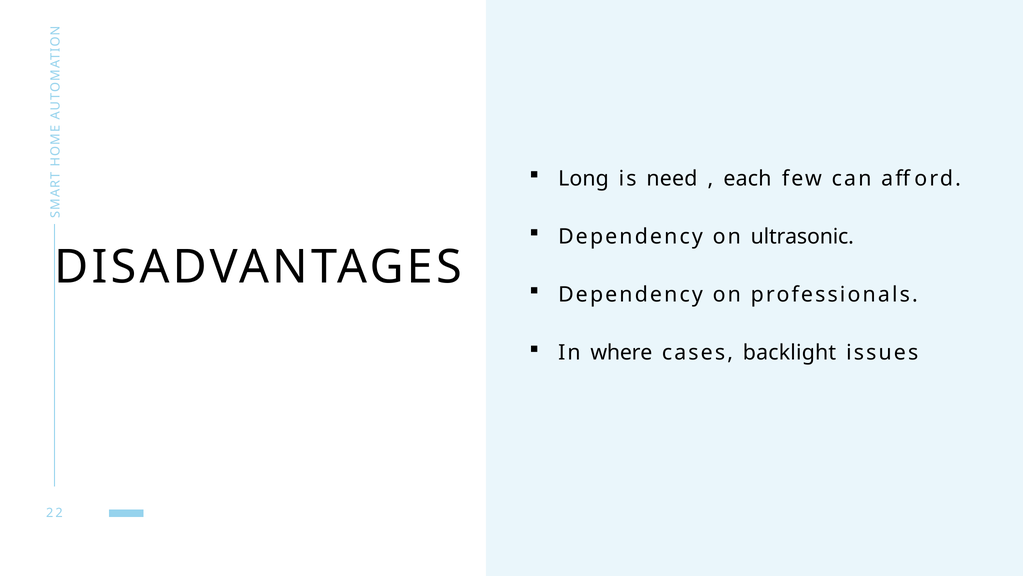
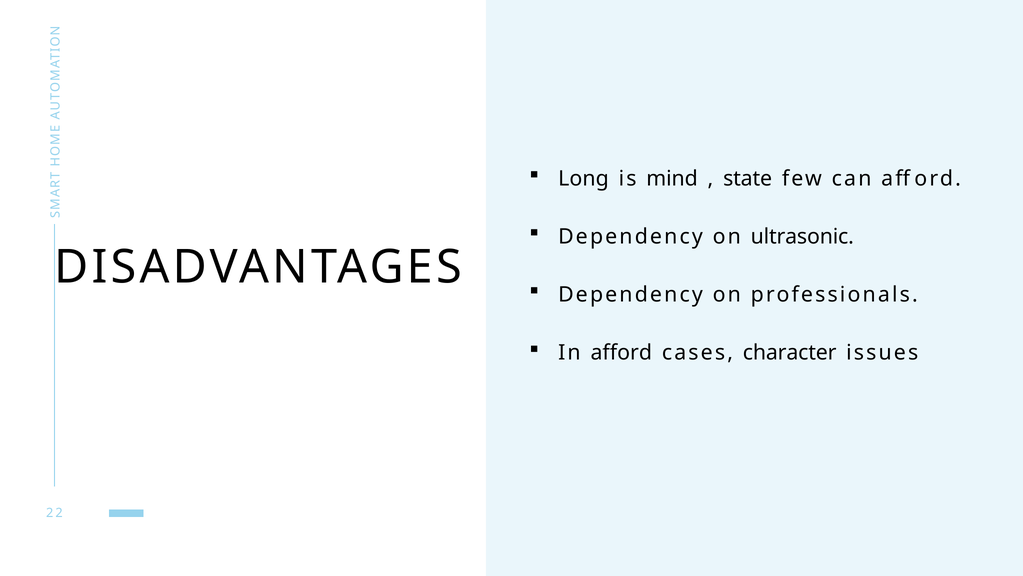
need: need -> mind
each: each -> state
In where: where -> afford
backlight: backlight -> character
